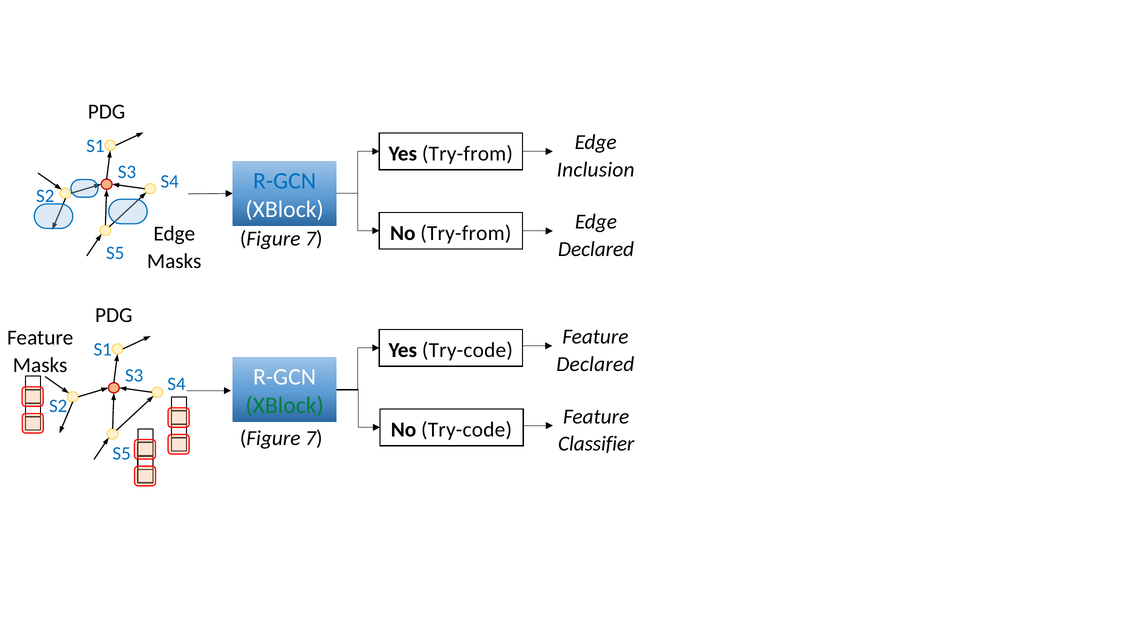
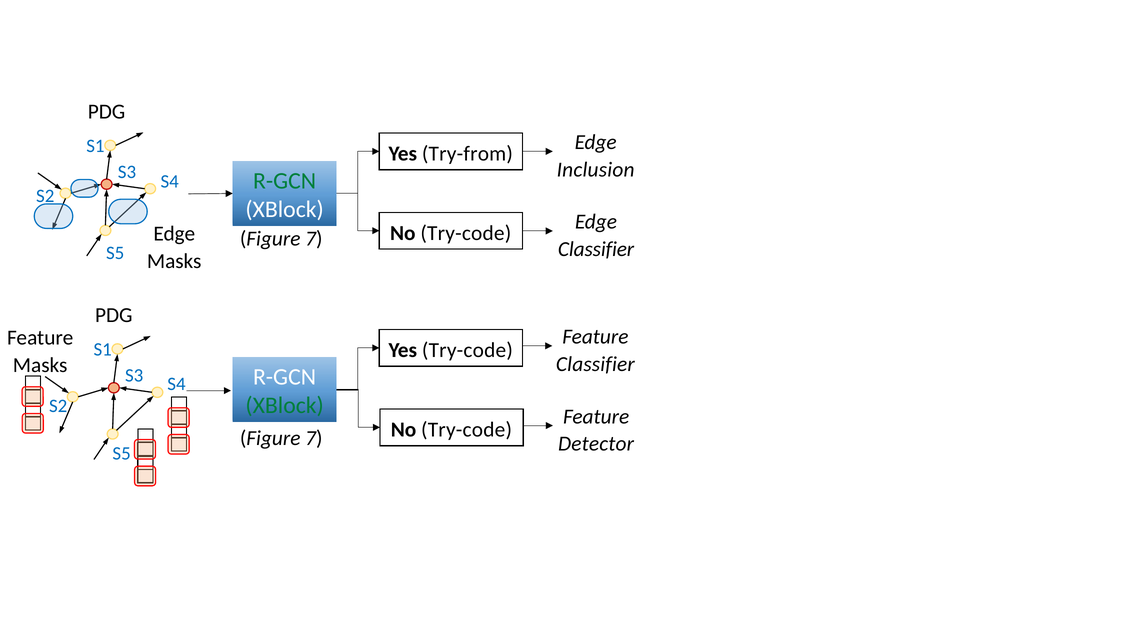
R-GCN at (285, 181) colour: blue -> green
Try-from at (466, 233): Try-from -> Try-code
Declared at (596, 249): Declared -> Classifier
Declared at (595, 364): Declared -> Classifier
Classifier: Classifier -> Detector
